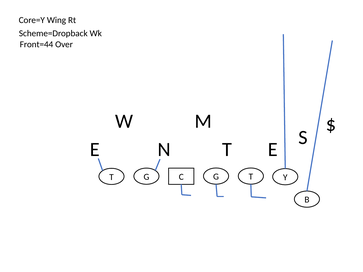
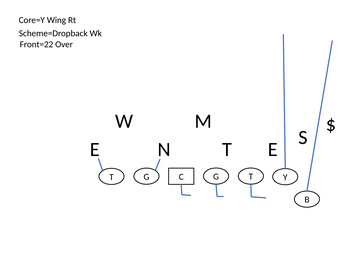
Front=44: Front=44 -> Front=22
